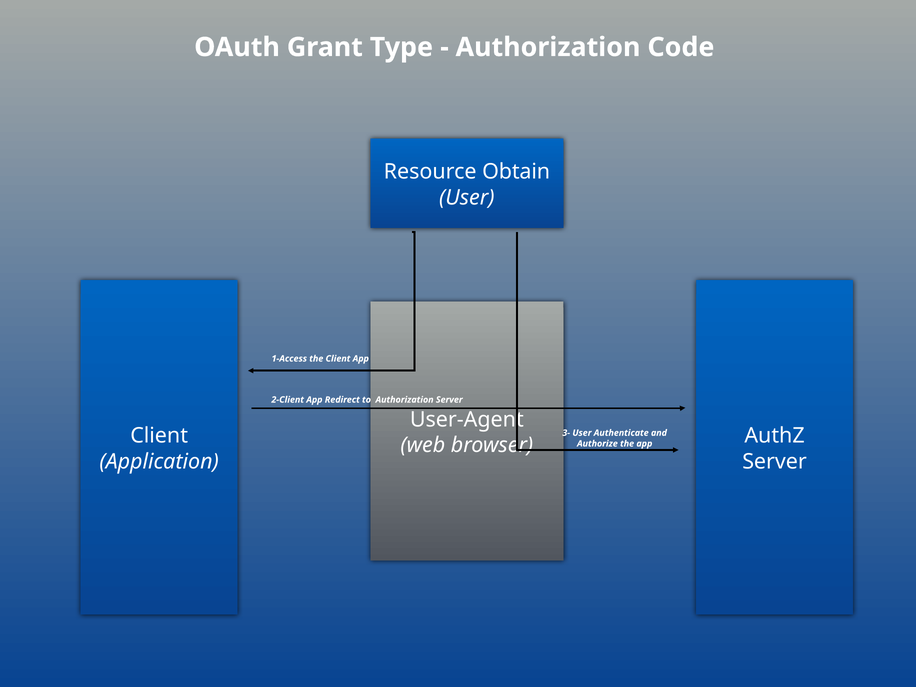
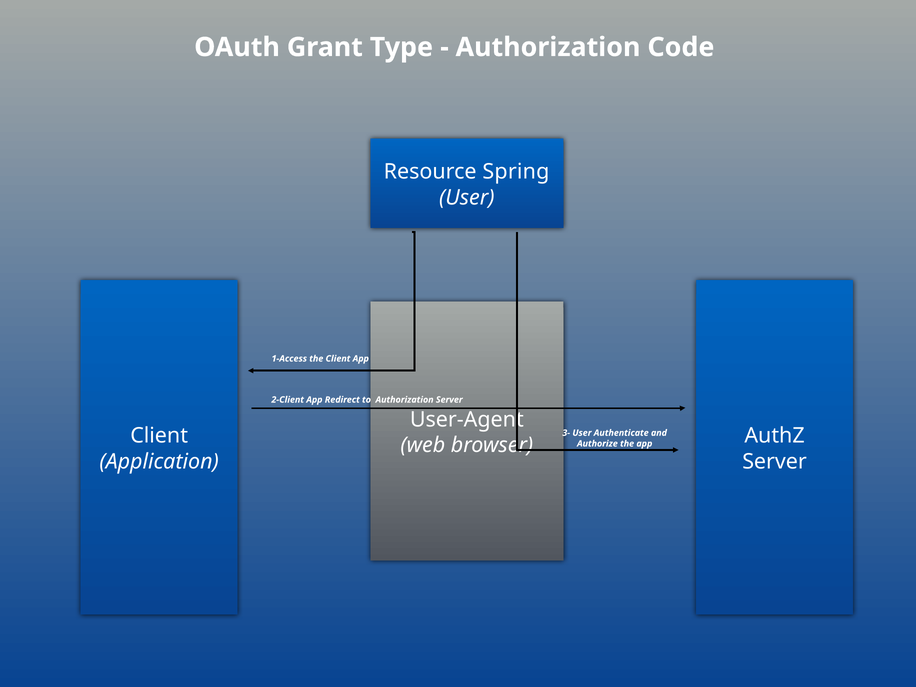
Obtain: Obtain -> Spring
